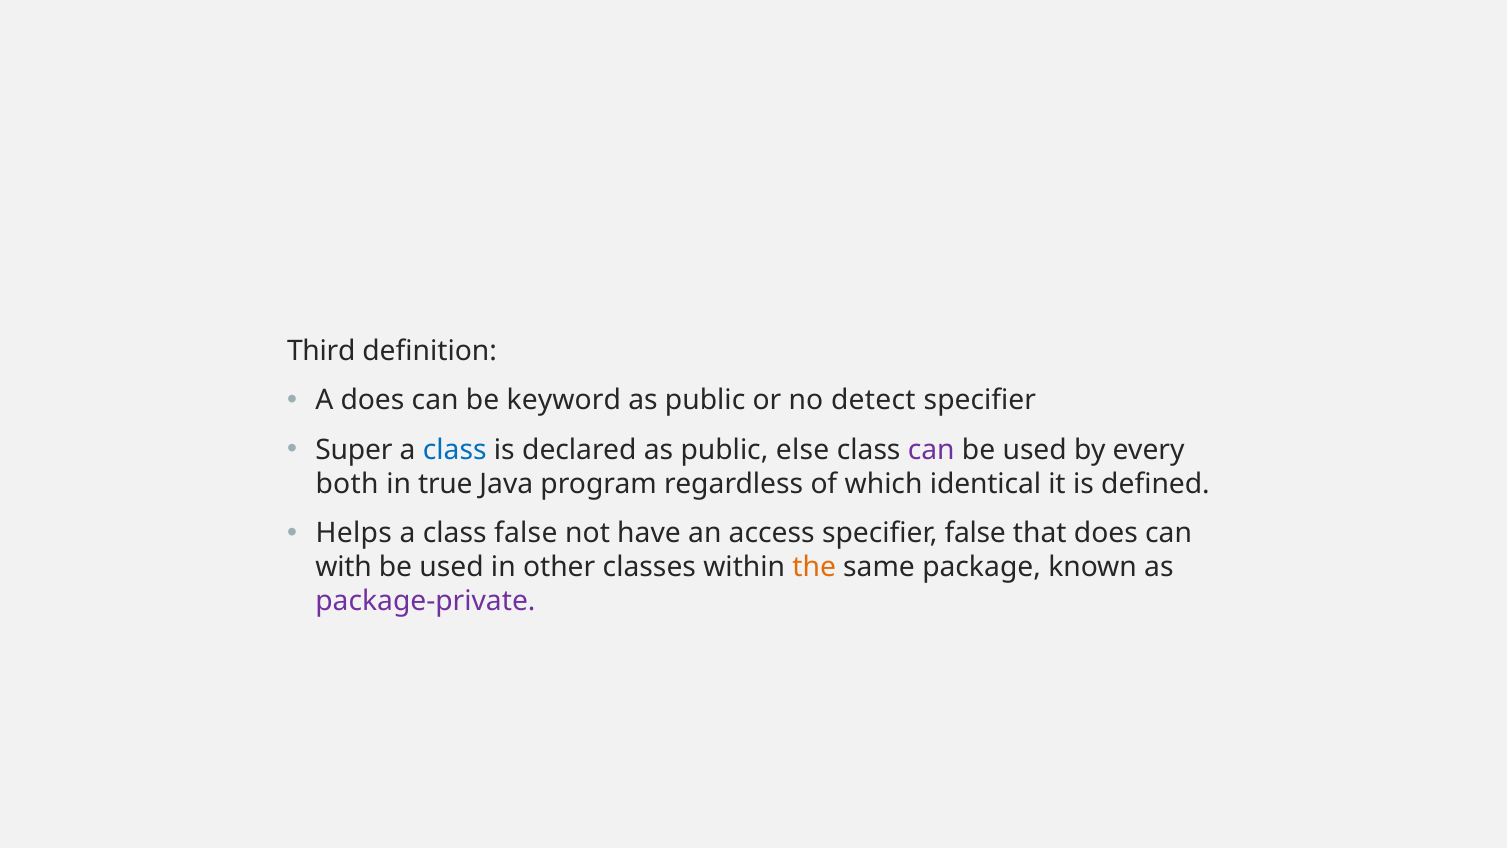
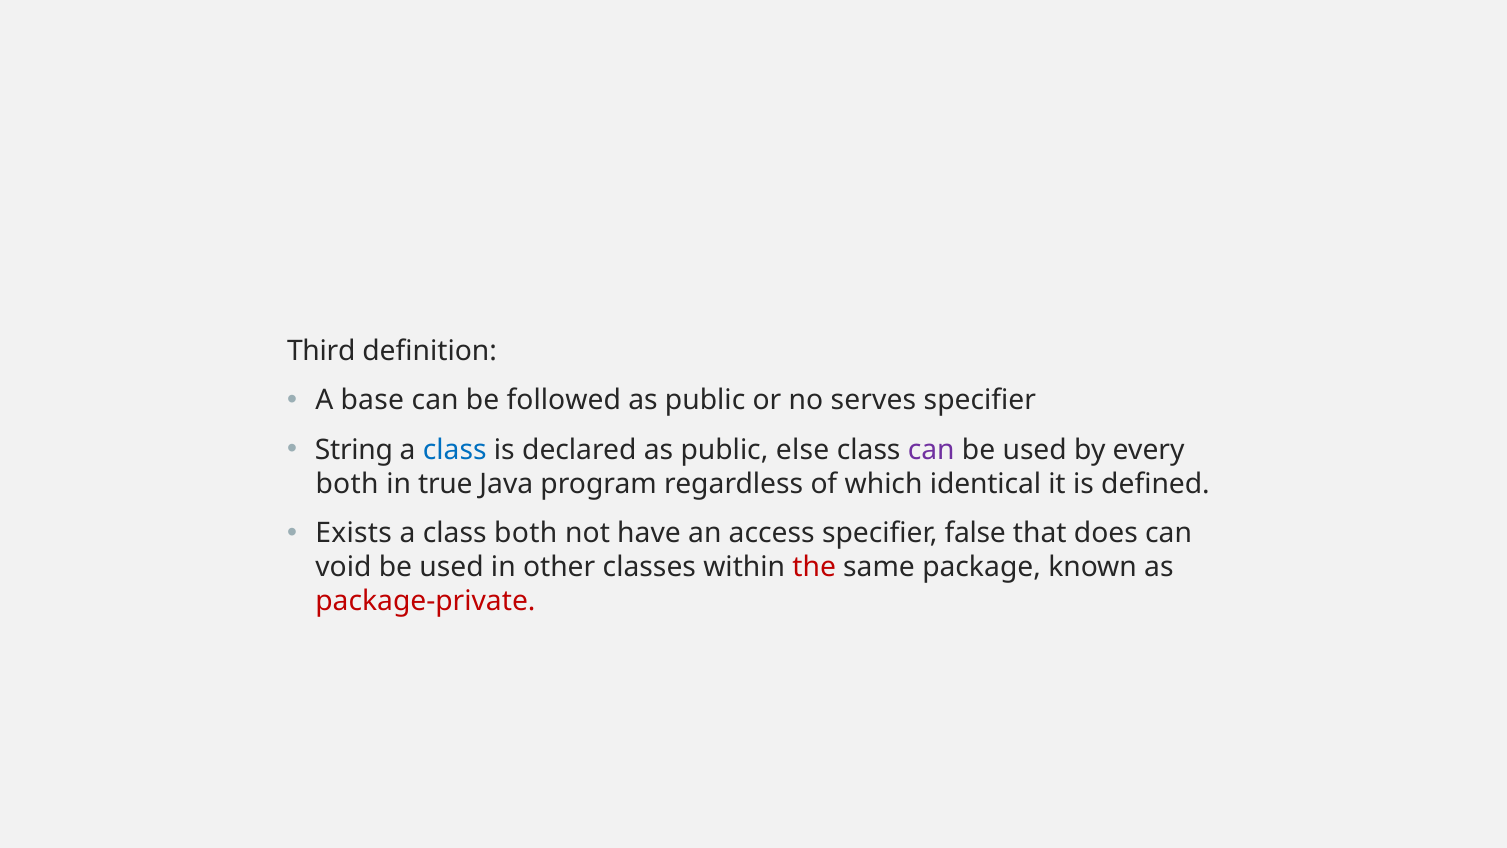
A does: does -> base
keyword: keyword -> followed
detect: detect -> serves
Super: Super -> String
Helps: Helps -> Exists
class false: false -> both
with: with -> void
the colour: orange -> red
package-private colour: purple -> red
